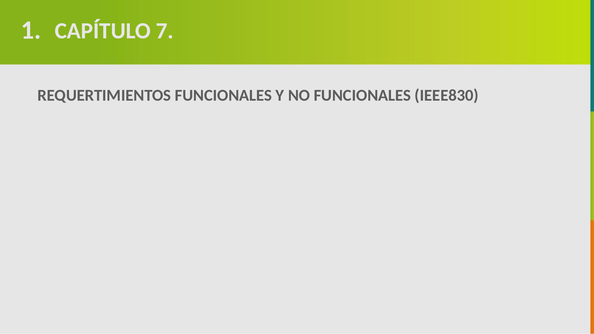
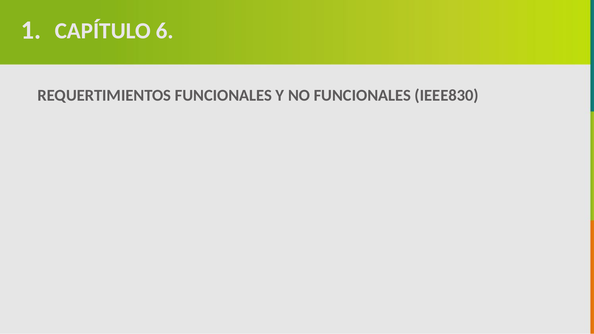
7: 7 -> 6
